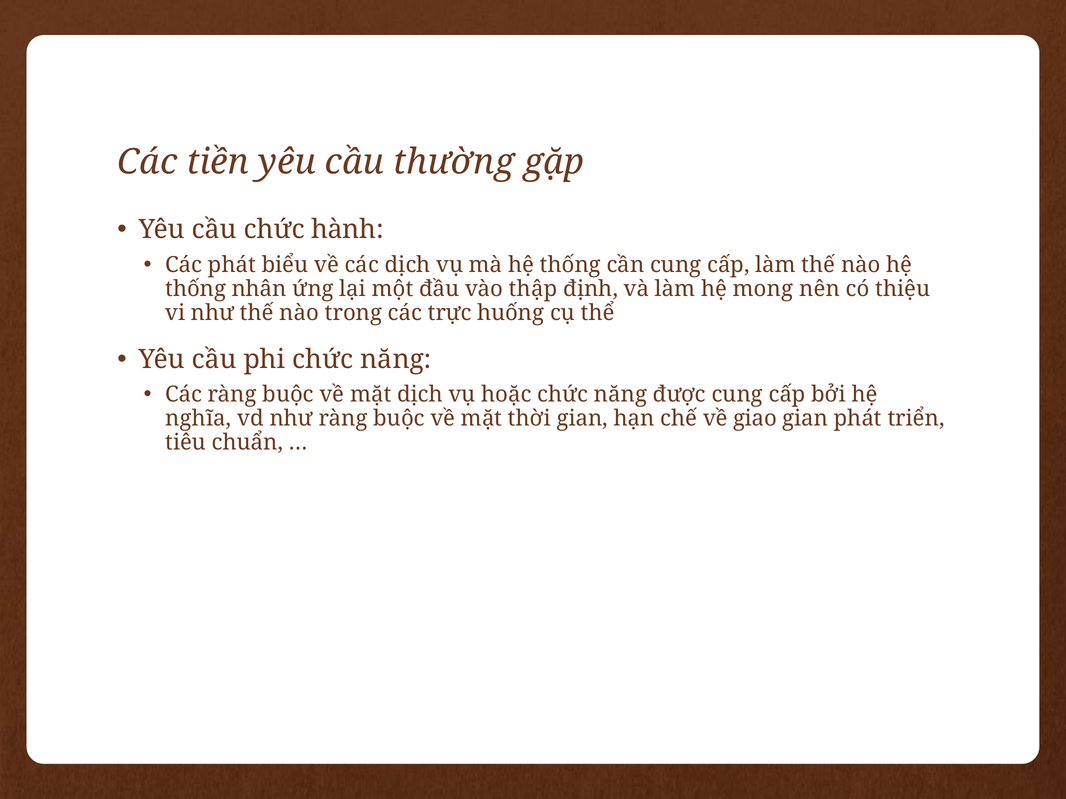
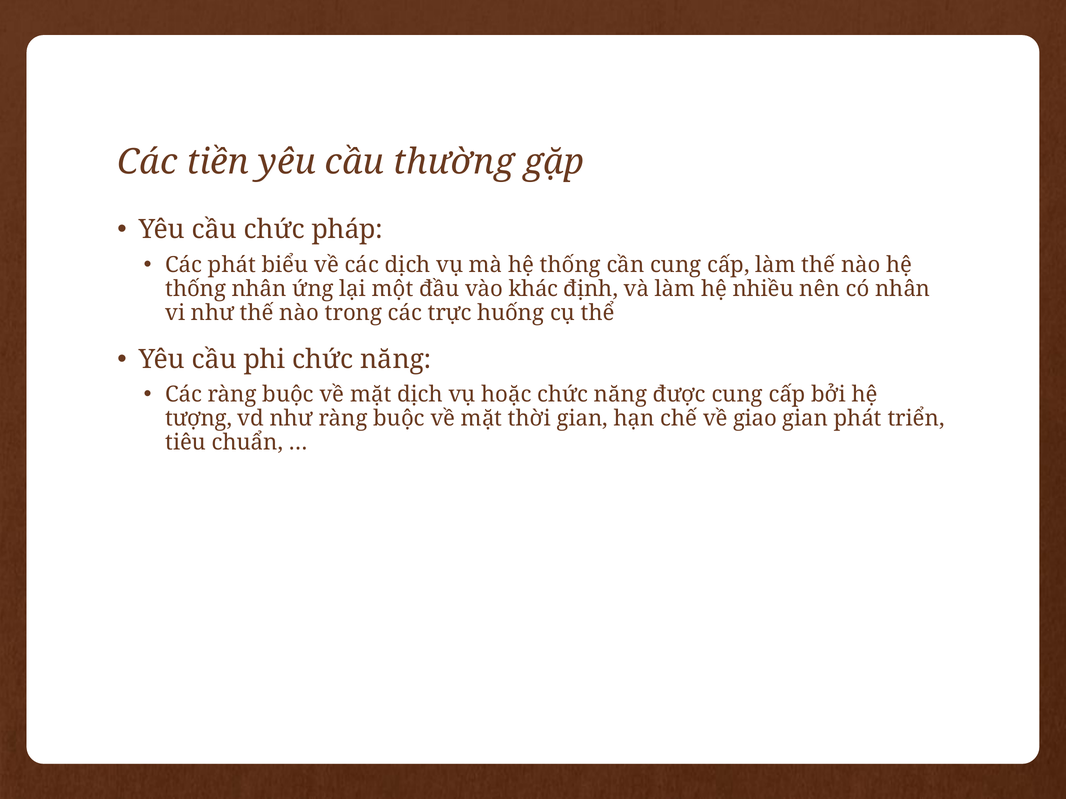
hành: hành -> pháp
thập: thập -> khác
mong: mong -> nhiều
có thiệu: thiệu -> nhân
nghĩa: nghĩa -> tượng
